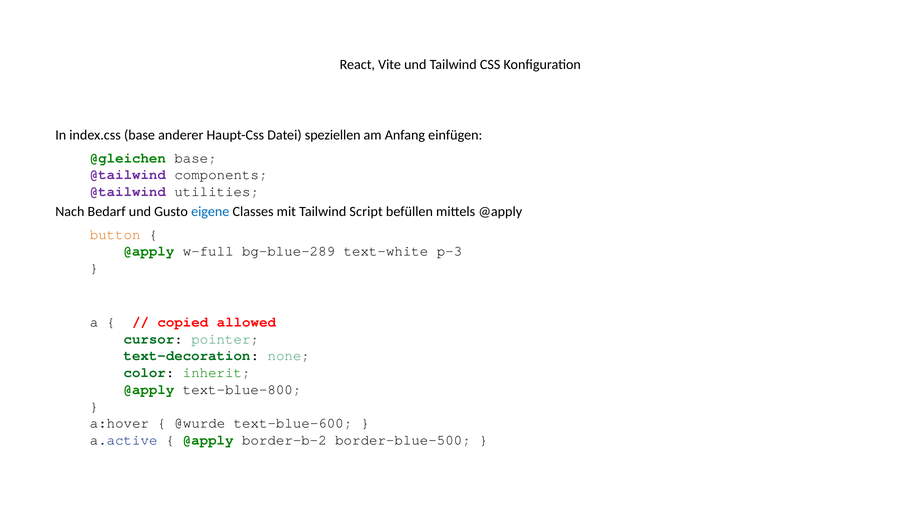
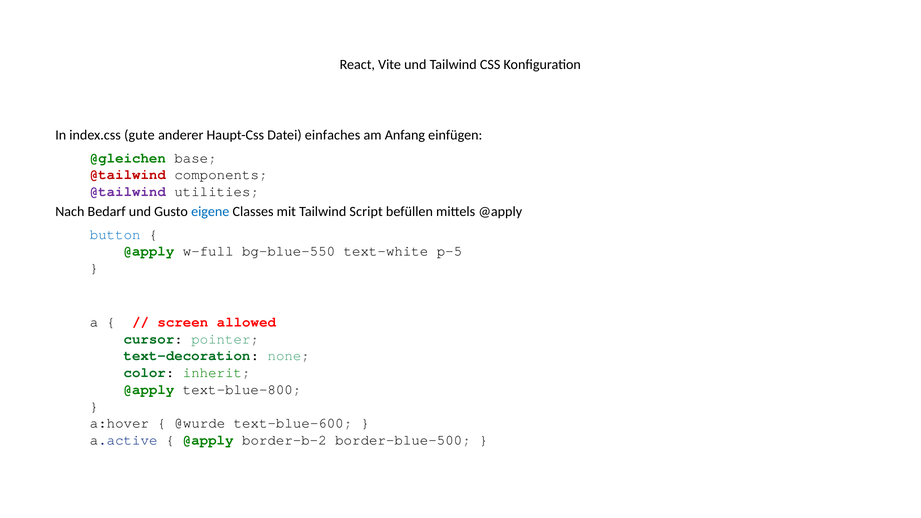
index.css base: base -> gute
speziellen: speziellen -> einfaches
@tailwind at (128, 175) colour: purple -> red
button colour: orange -> blue
bg-blue-289: bg-blue-289 -> bg-blue-550
p-3: p-3 -> p-5
copied: copied -> screen
